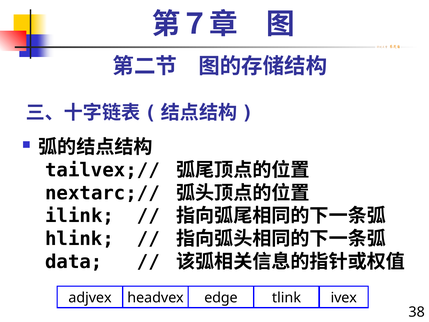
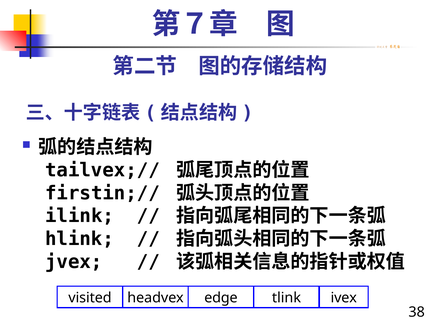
nextarc;//: nextarc;// -> firstin;//
data: data -> jvex
adjvex: adjvex -> visited
